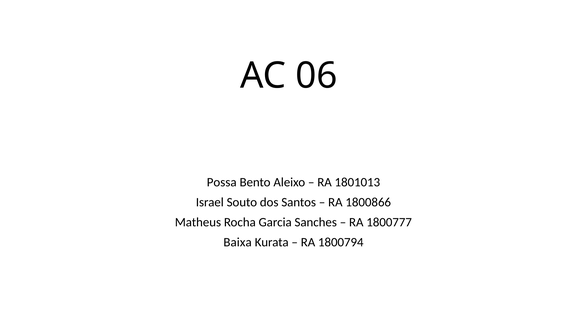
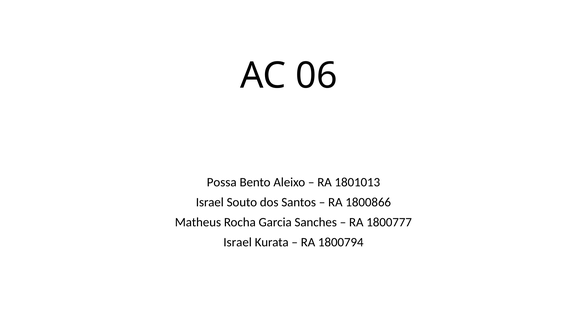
Baixa at (238, 242): Baixa -> Israel
